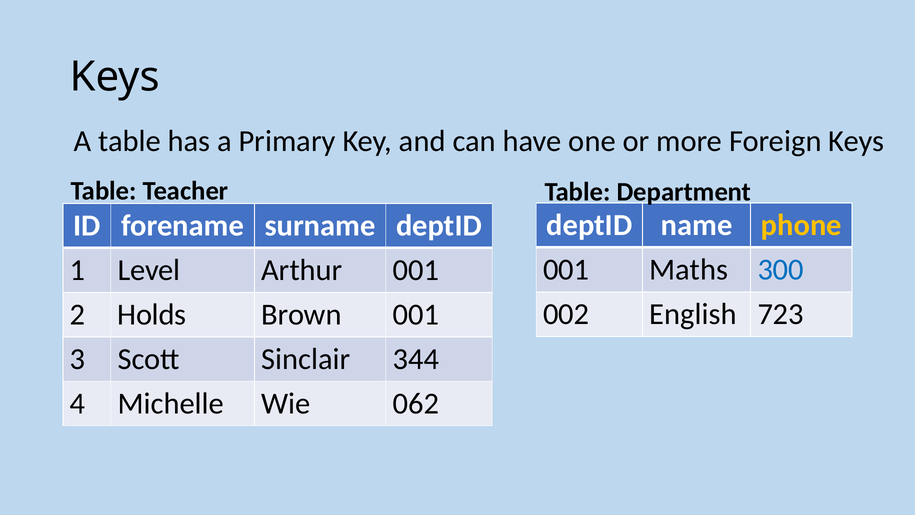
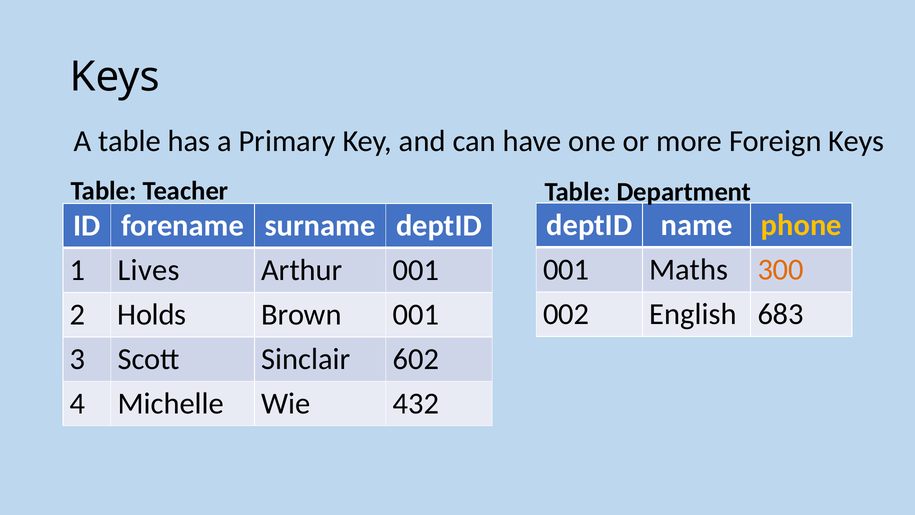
300 colour: blue -> orange
Level: Level -> Lives
723: 723 -> 683
344: 344 -> 602
062: 062 -> 432
